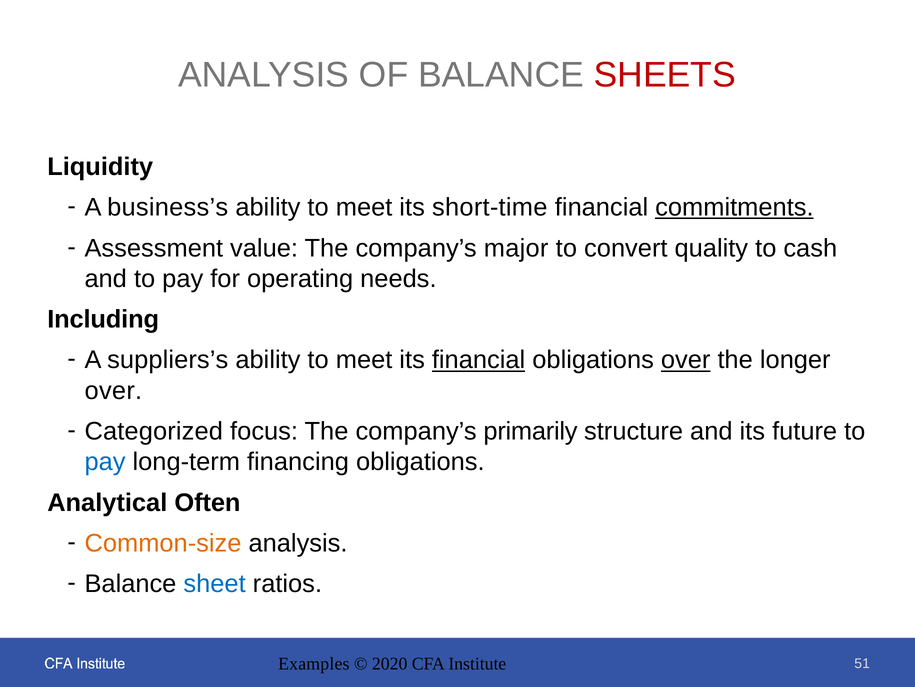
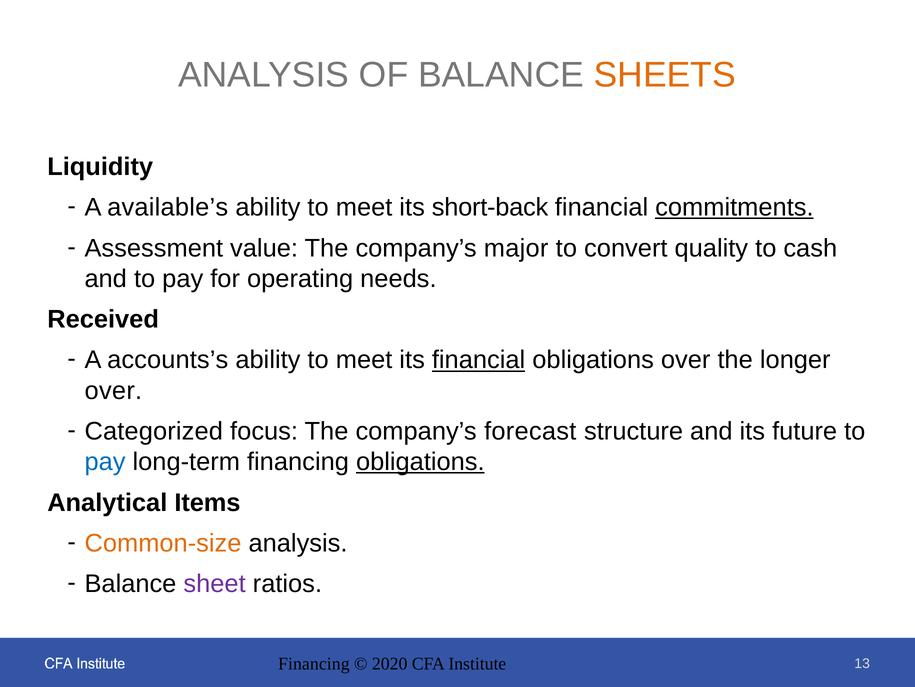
SHEETS colour: red -> orange
business’s: business’s -> available’s
short-time: short-time -> short-back
Including: Including -> Received
suppliers’s: suppliers’s -> accounts’s
over at (686, 360) underline: present -> none
primarily: primarily -> forecast
obligations at (420, 461) underline: none -> present
Often: Often -> Items
sheet colour: blue -> purple
Examples at (314, 663): Examples -> Financing
51: 51 -> 13
